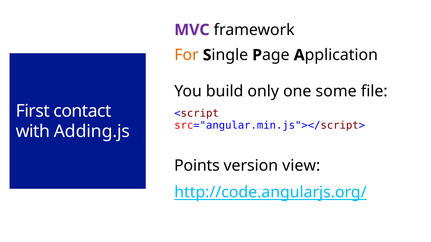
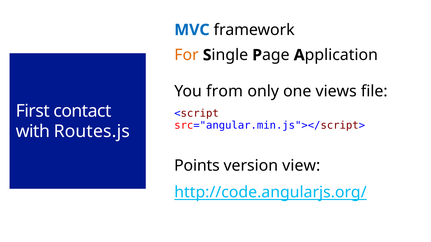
MVC colour: purple -> blue
build: build -> from
some: some -> views
Adding.js: Adding.js -> Routes.js
